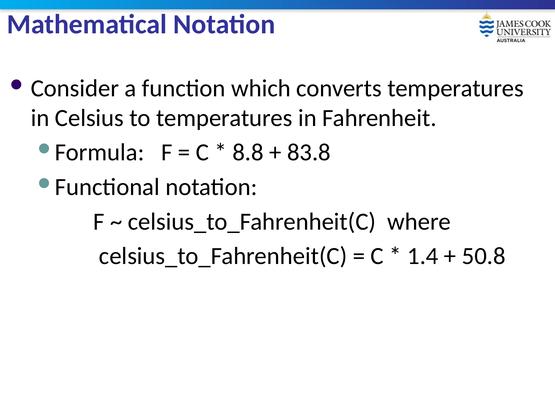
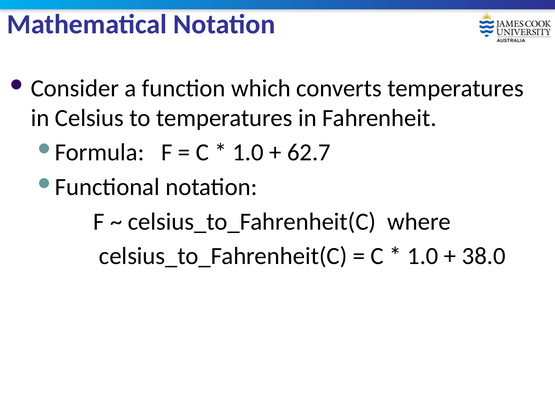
8.8 at (248, 153): 8.8 -> 1.0
83.8: 83.8 -> 62.7
1.4 at (423, 256): 1.4 -> 1.0
50.8: 50.8 -> 38.0
